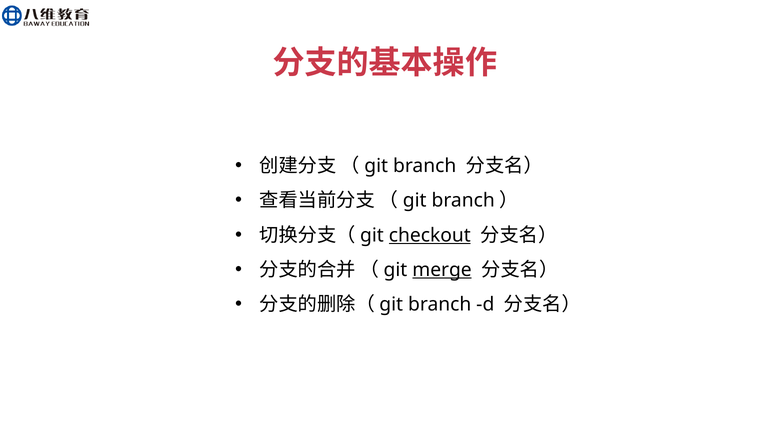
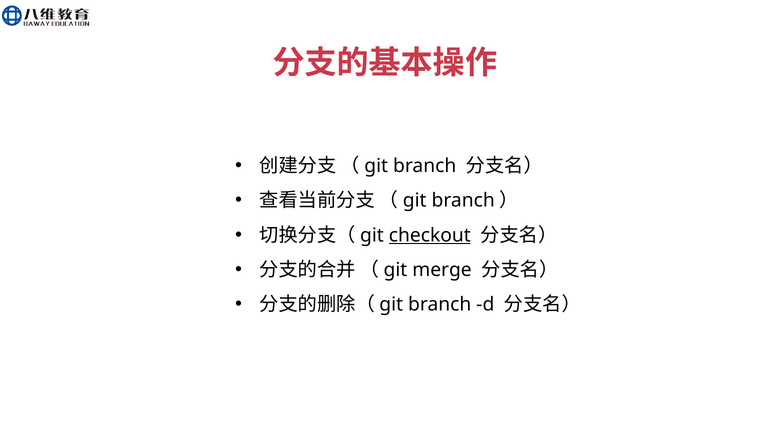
merge underline: present -> none
